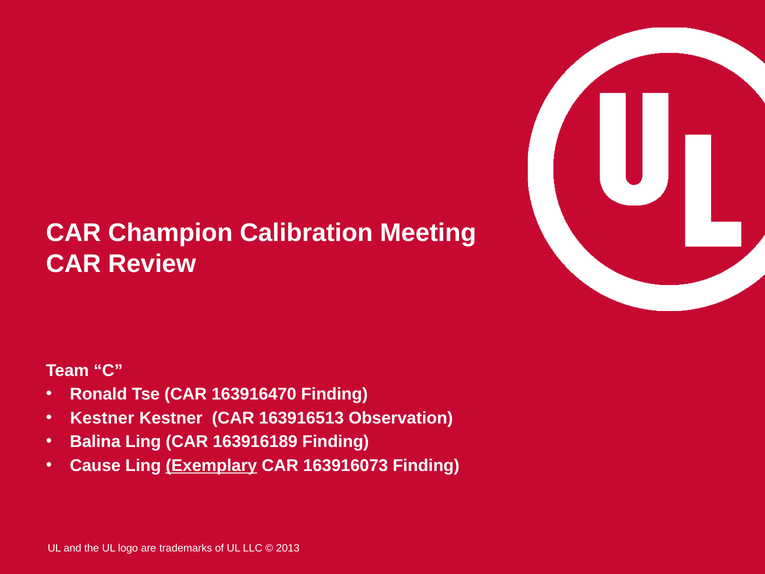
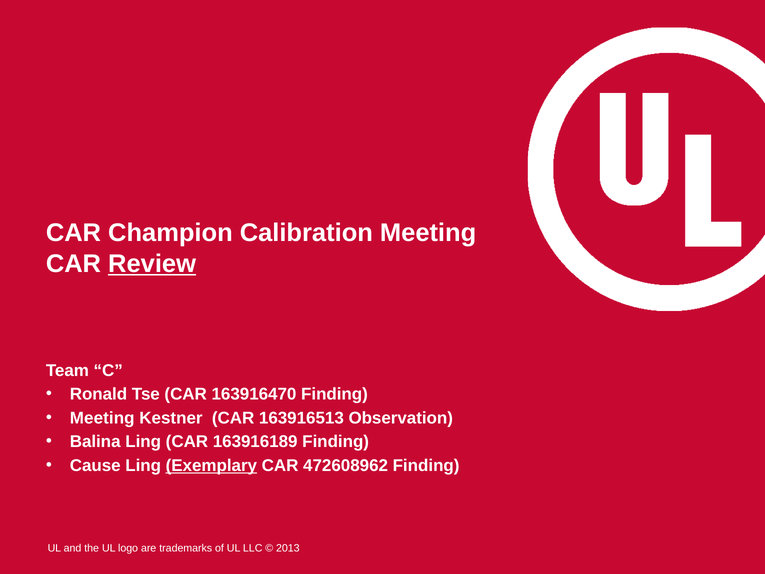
Review underline: none -> present
Kestner at (102, 418): Kestner -> Meeting
163916073: 163916073 -> 472608962
